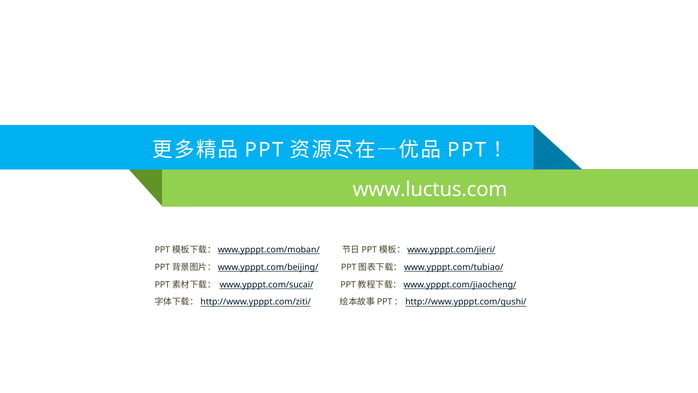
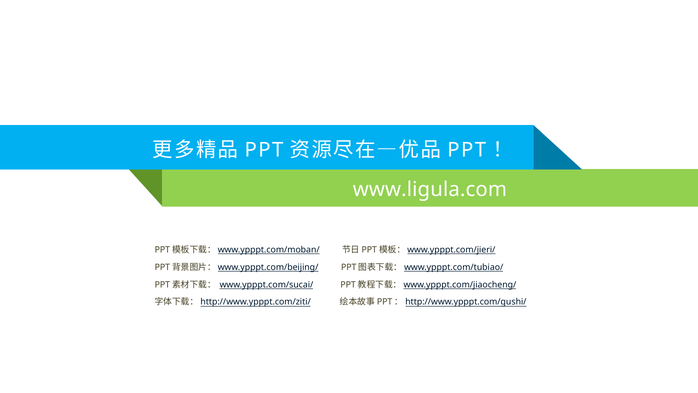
www.luctus.com: www.luctus.com -> www.ligula.com
